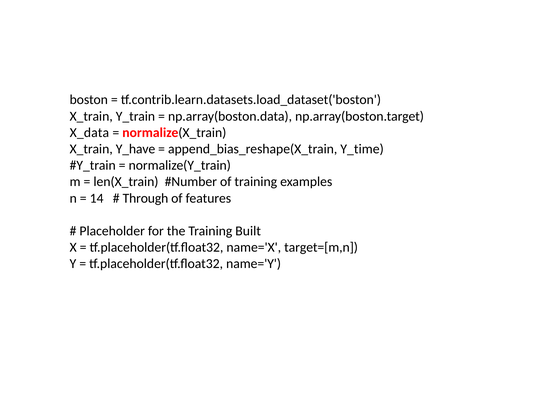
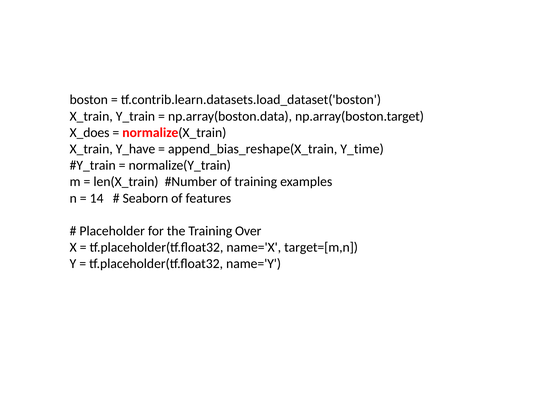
X_data: X_data -> X_does
Through: Through -> Seaborn
Built: Built -> Over
